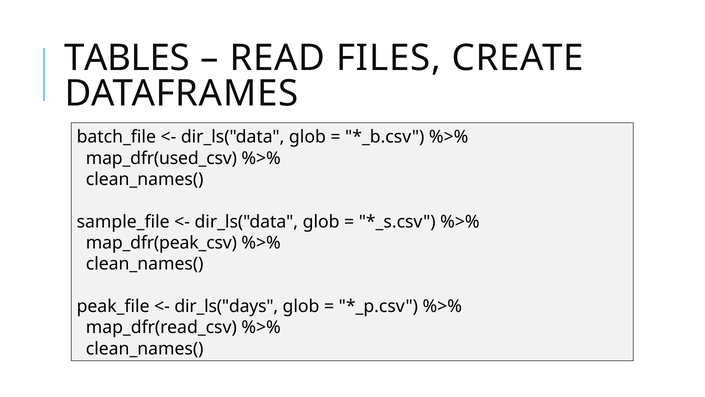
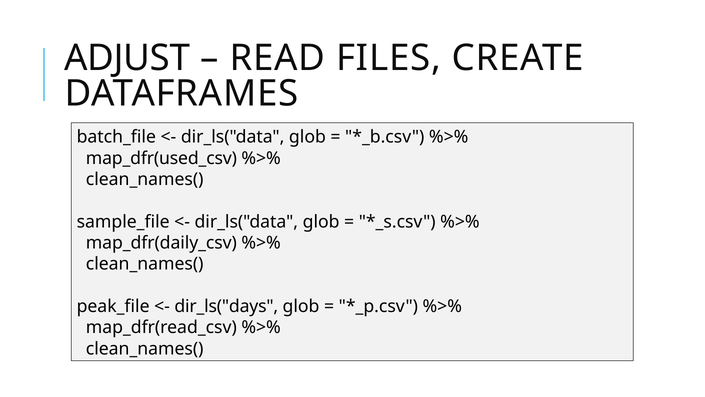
TABLES: TABLES -> ADJUST
map_dfr(peak_csv: map_dfr(peak_csv -> map_dfr(daily_csv
